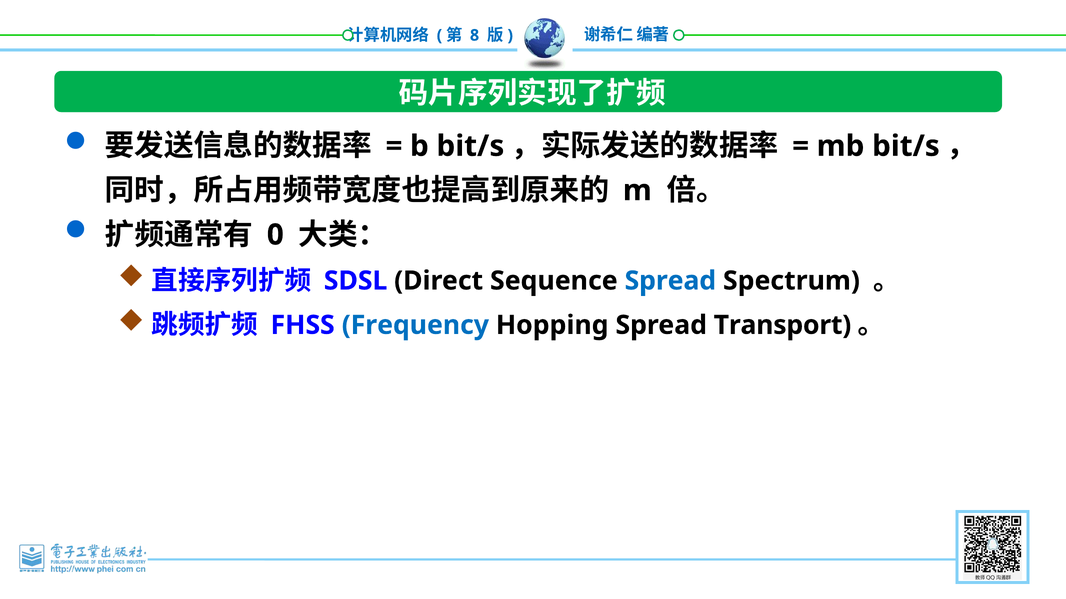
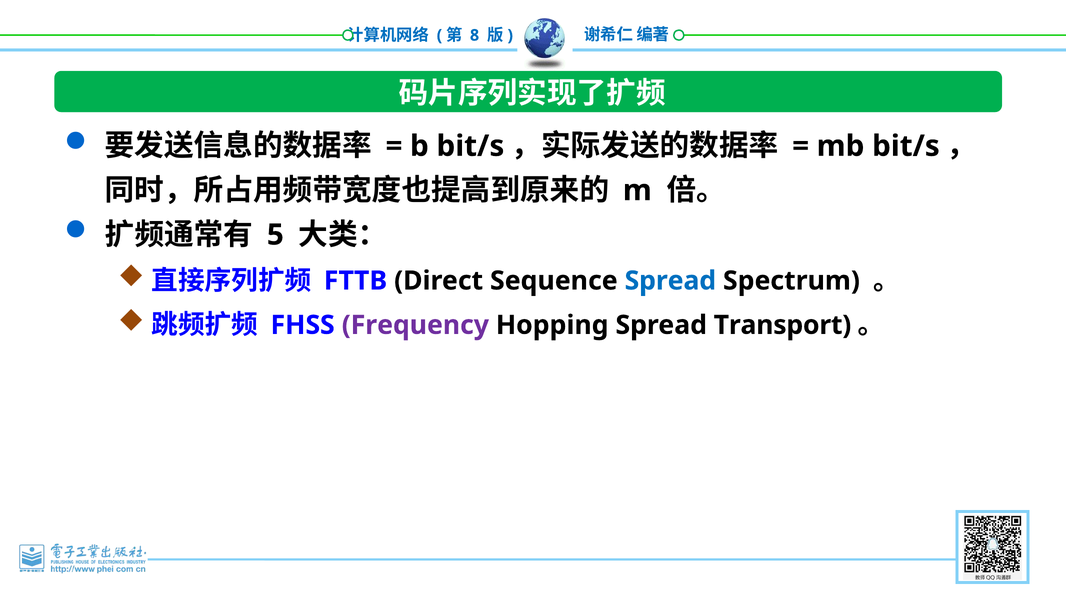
0: 0 -> 5
SDSL: SDSL -> FTTB
Frequency colour: blue -> purple
